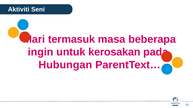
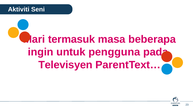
kerosakan: kerosakan -> pengguna
Hubungan: Hubungan -> Televisyen
